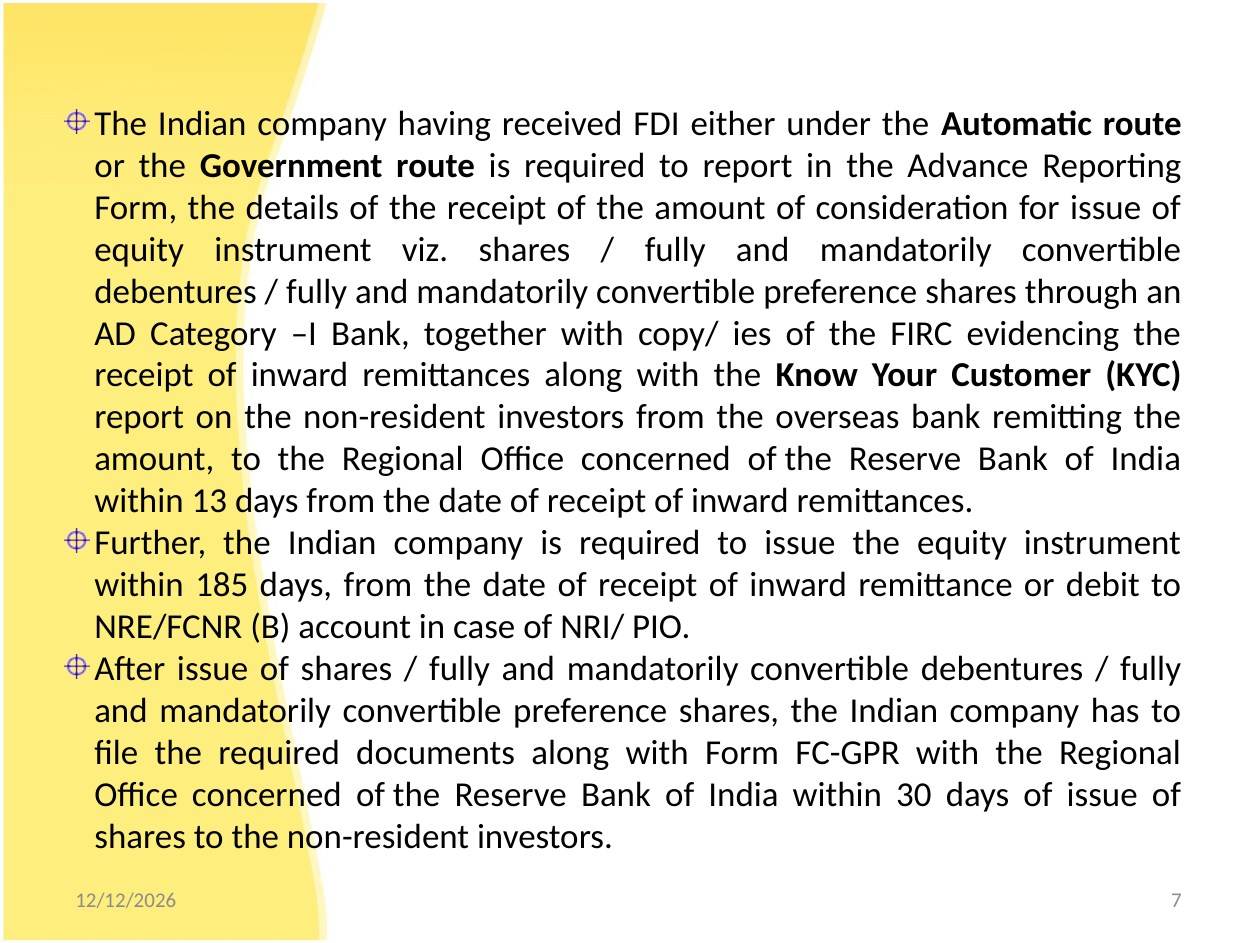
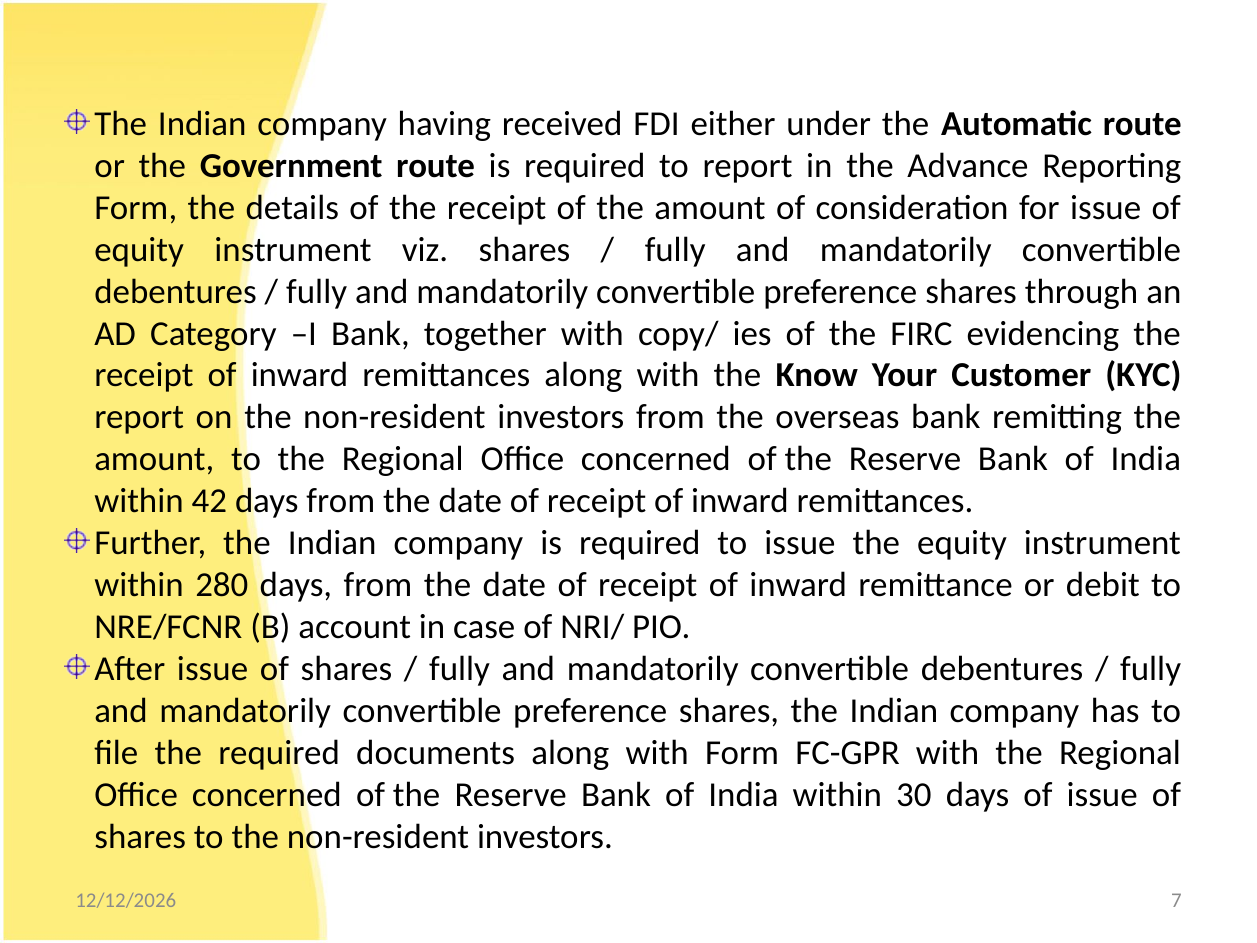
13: 13 -> 42
185: 185 -> 280
